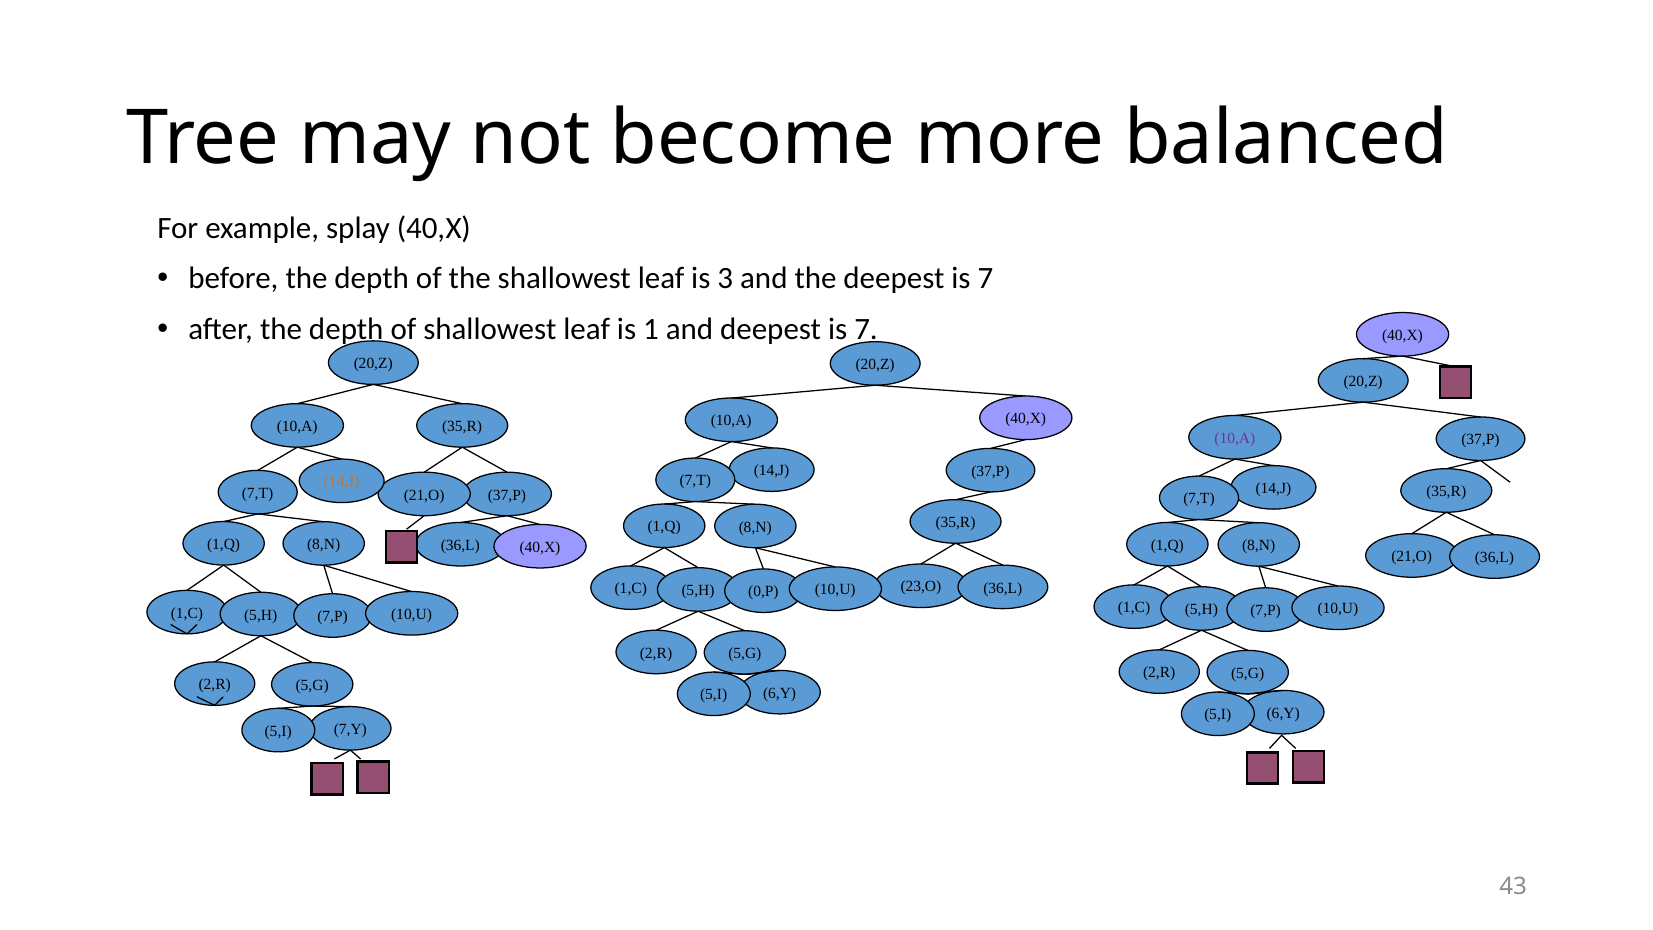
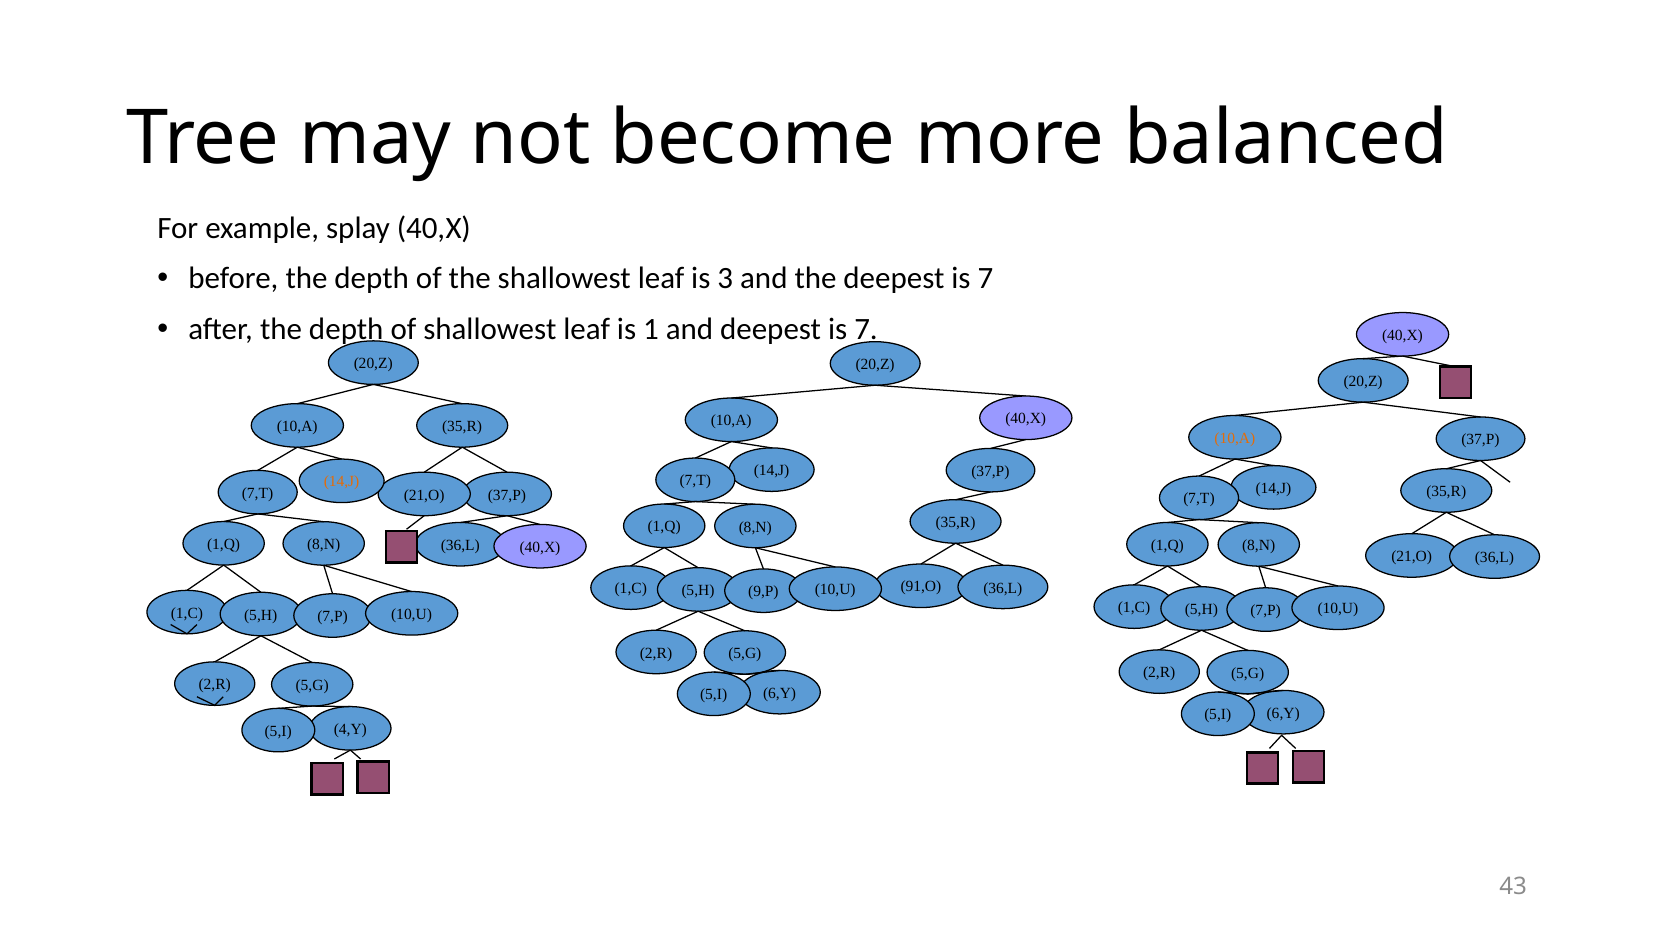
10,A at (1235, 438) colour: purple -> orange
23,O: 23,O -> 91,O
0,P: 0,P -> 9,P
7,Y: 7,Y -> 4,Y
